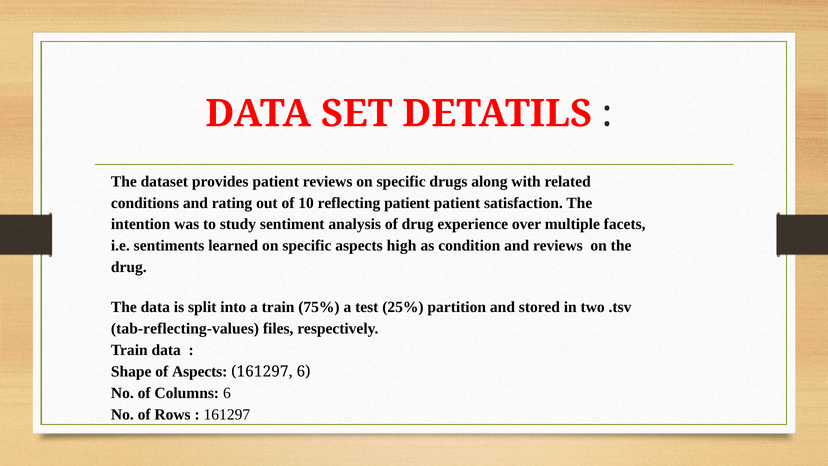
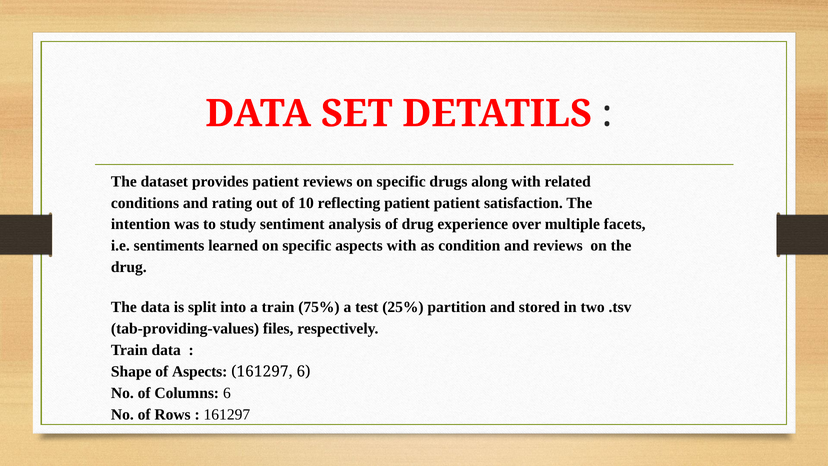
aspects high: high -> with
tab-reflecting-values: tab-reflecting-values -> tab-providing-values
